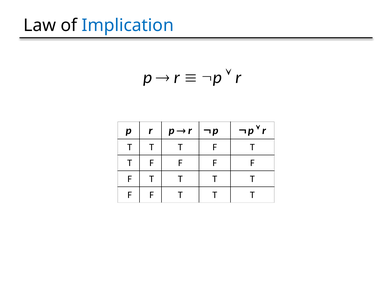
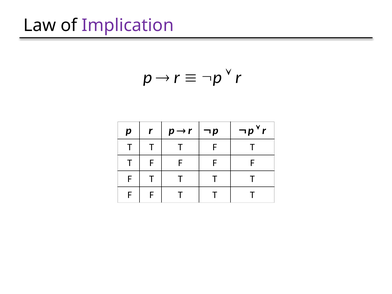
Implication colour: blue -> purple
